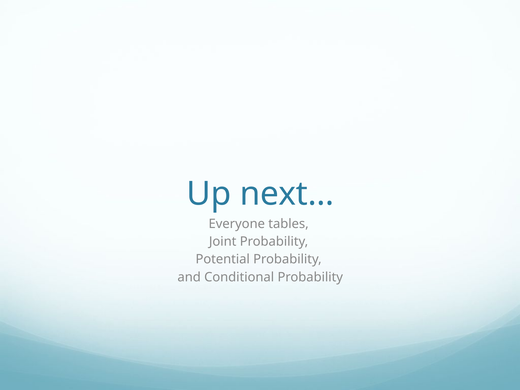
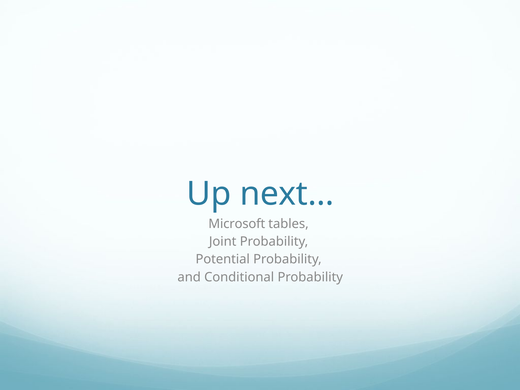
Everyone: Everyone -> Microsoft
